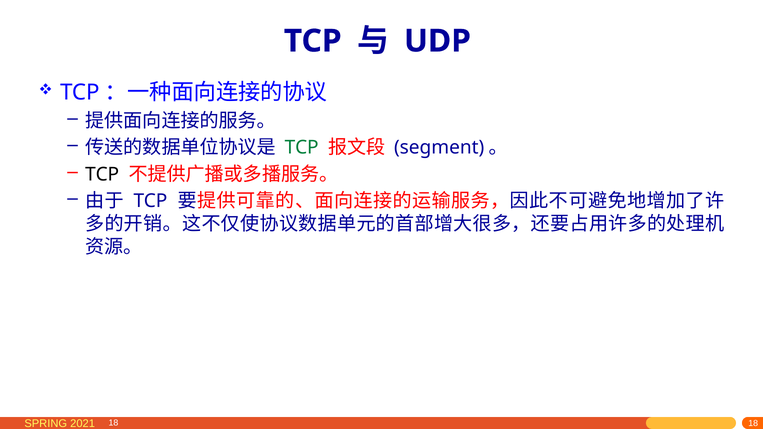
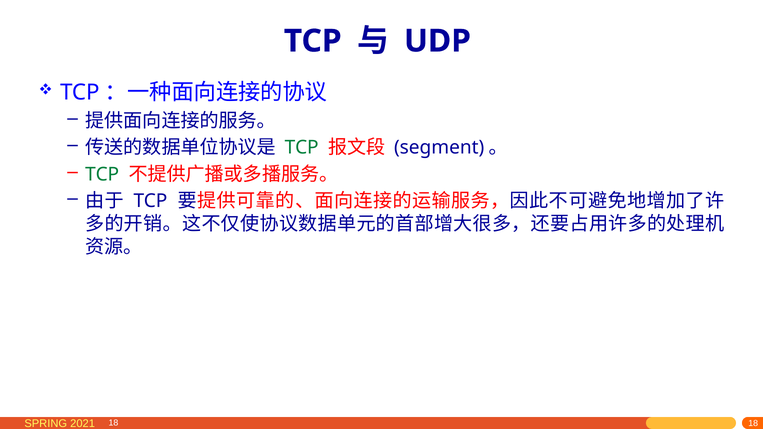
TCP at (102, 174) colour: black -> green
